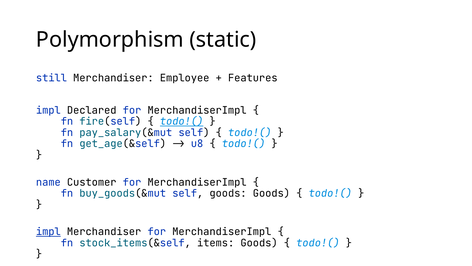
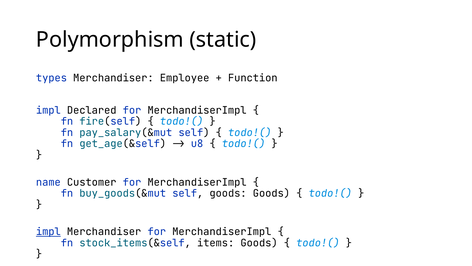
still: still -> types
Features: Features -> Function
todo!( at (182, 121) underline: present -> none
